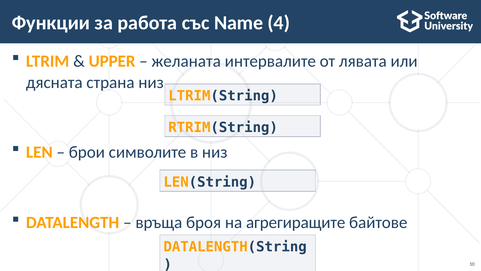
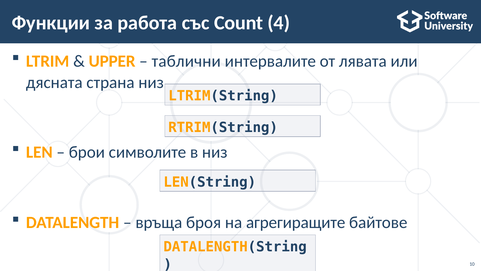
Name: Name -> Count
желаната: желаната -> таблични
